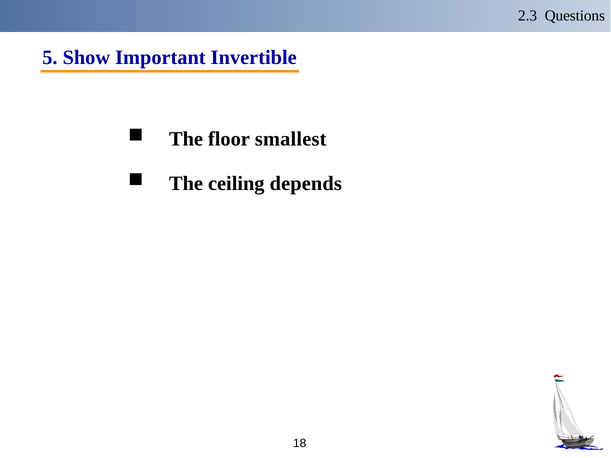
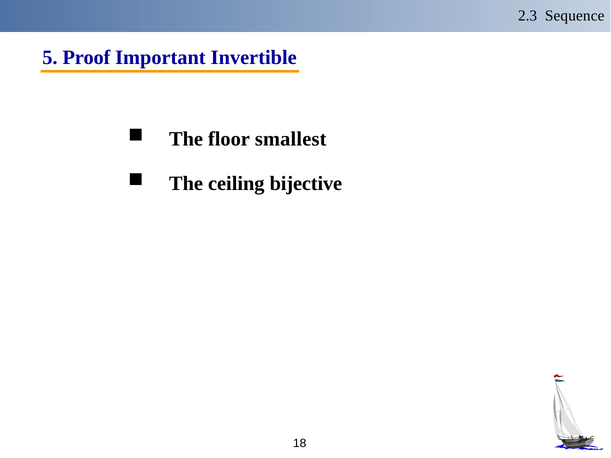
Questions: Questions -> Sequence
Show: Show -> Proof
depends: depends -> bijective
